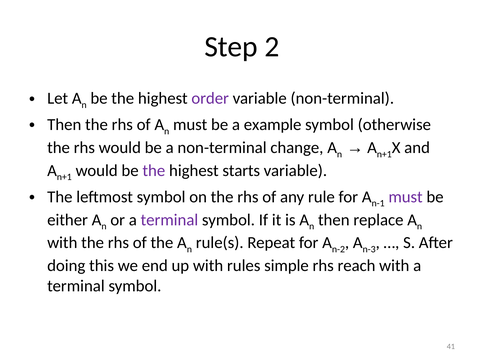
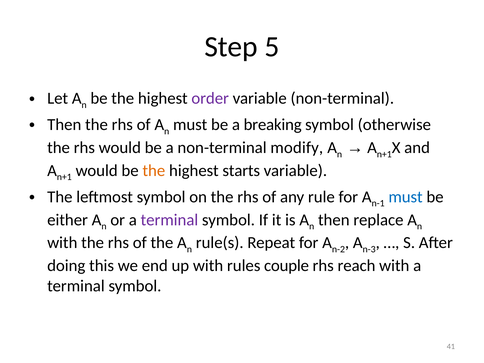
2: 2 -> 5
example: example -> breaking
change: change -> modify
the at (154, 171) colour: purple -> orange
must at (406, 197) colour: purple -> blue
simple: simple -> couple
